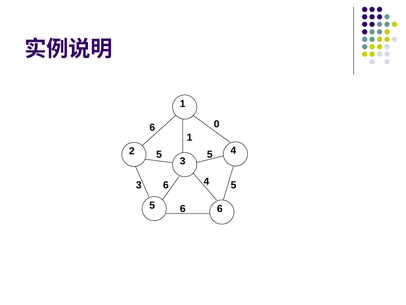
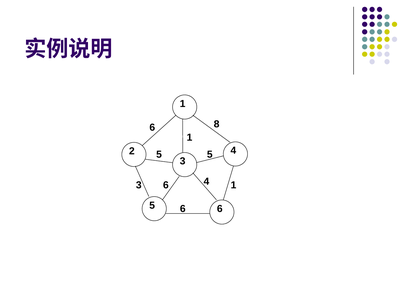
0: 0 -> 8
4 5: 5 -> 1
